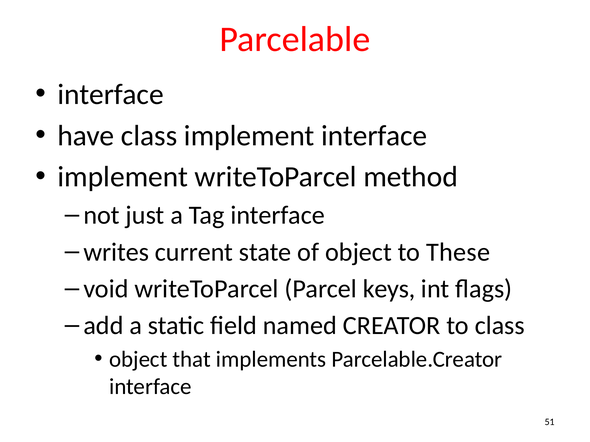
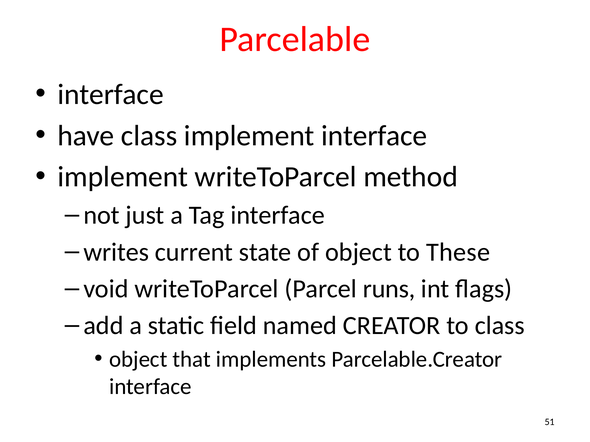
keys: keys -> runs
